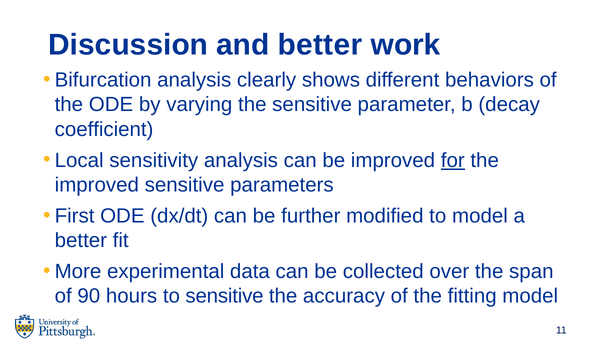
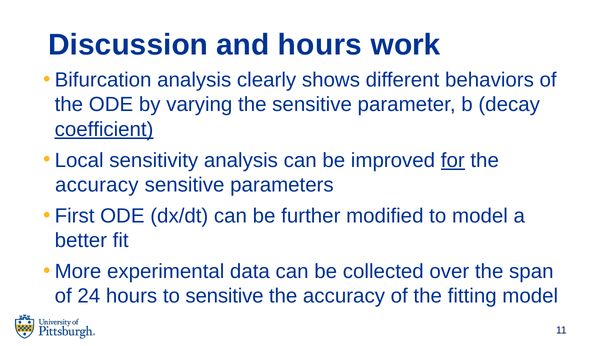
and better: better -> hours
coefficient underline: none -> present
improved at (97, 185): improved -> accuracy
90: 90 -> 24
